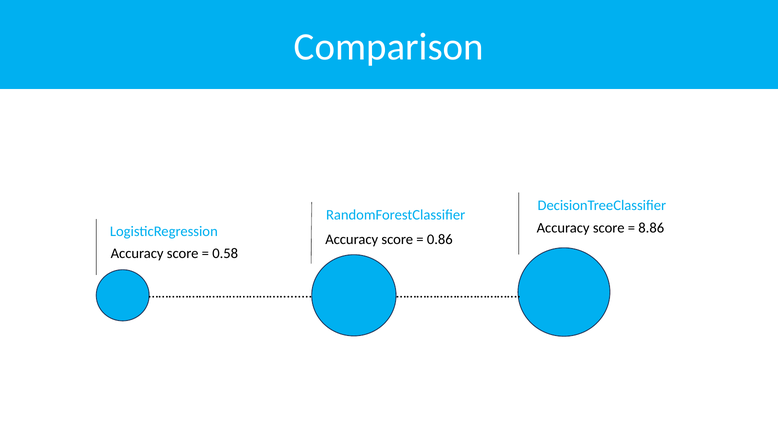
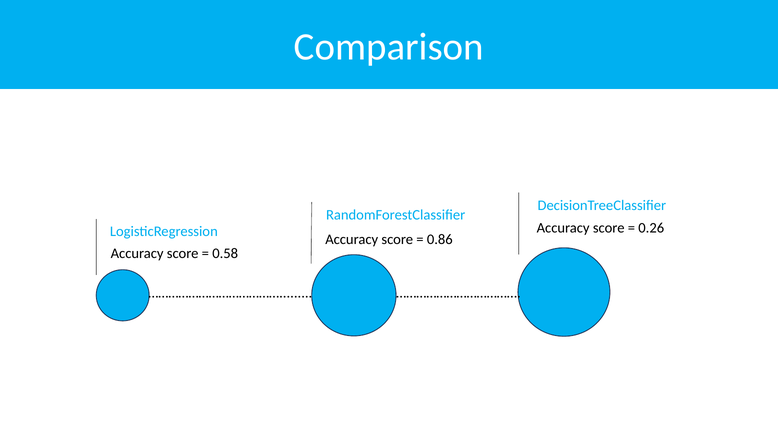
8.86: 8.86 -> 0.26
